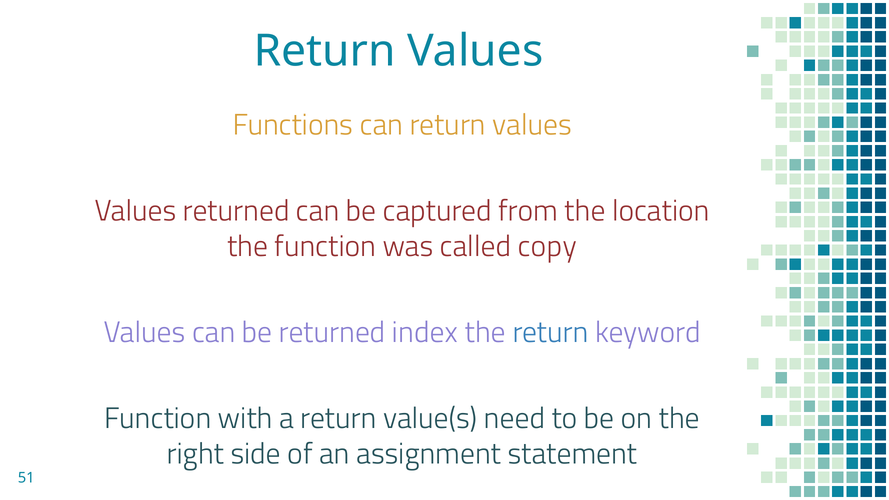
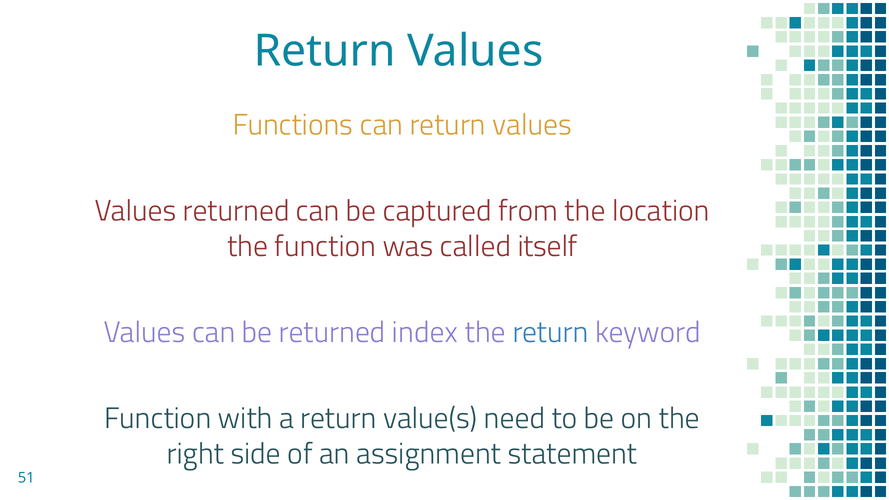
copy: copy -> itself
